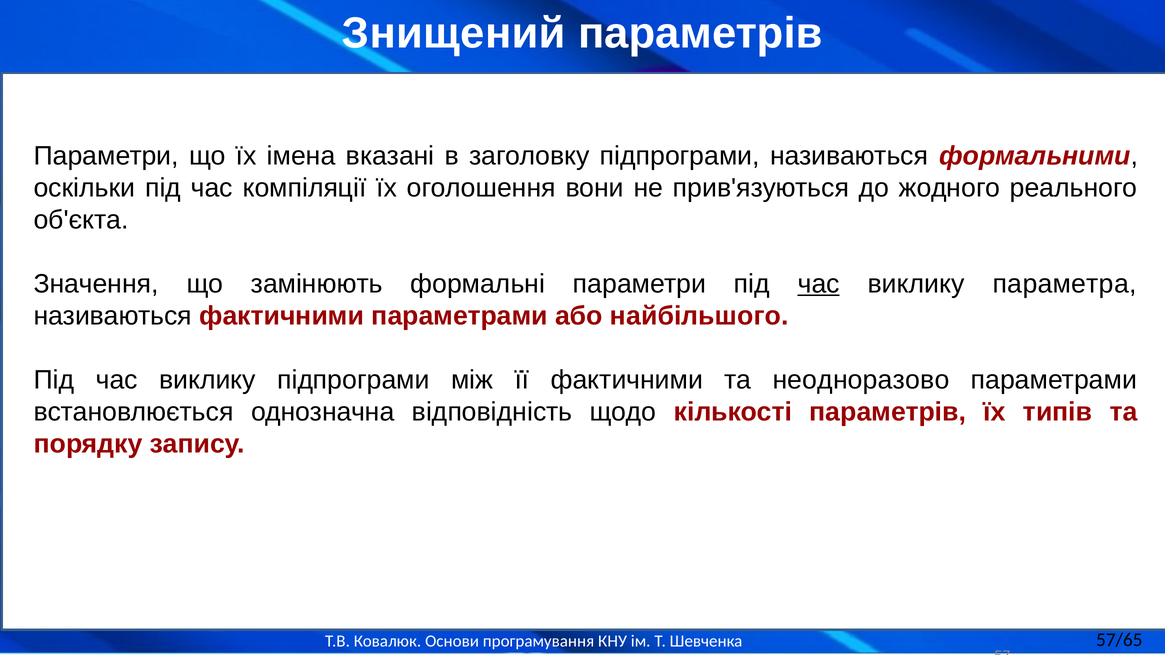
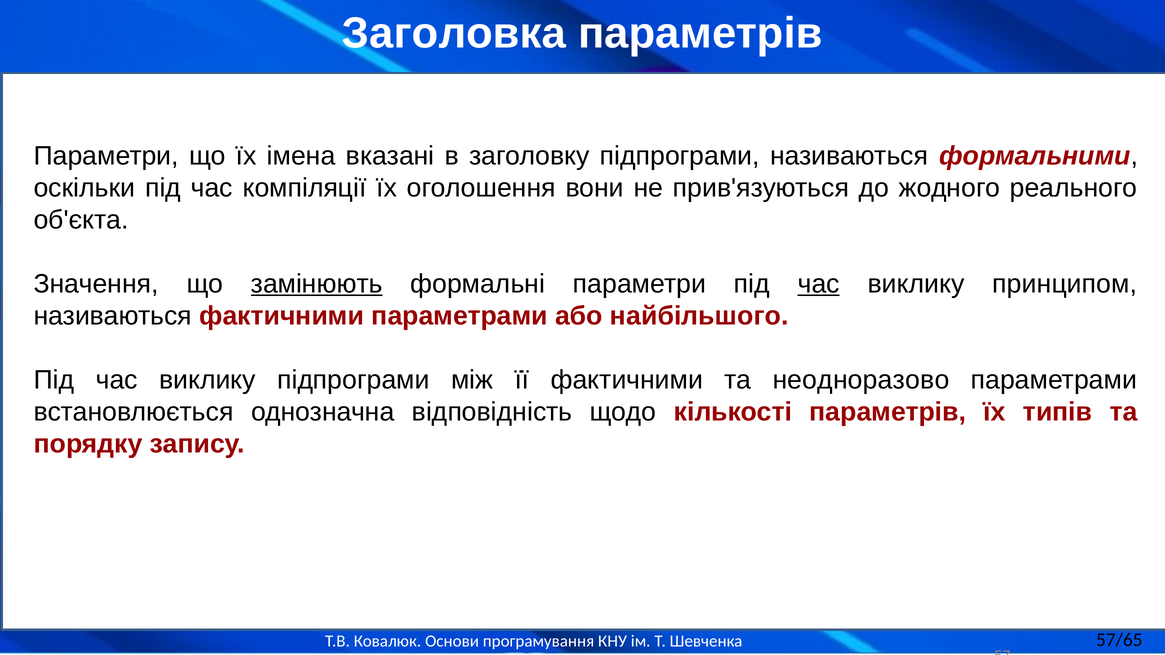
Знищений: Знищений -> Заголовка
замінюють underline: none -> present
параметра: параметра -> принципом
